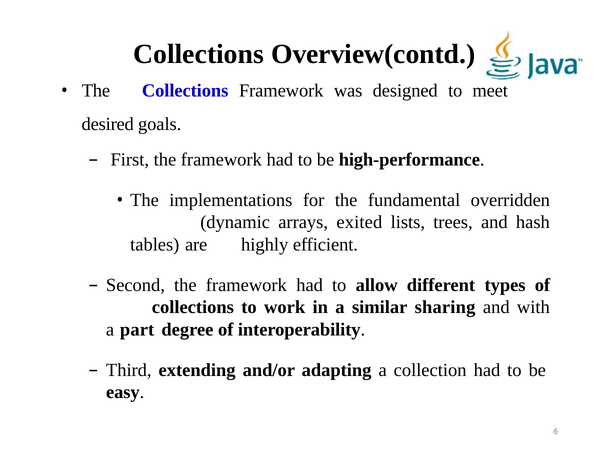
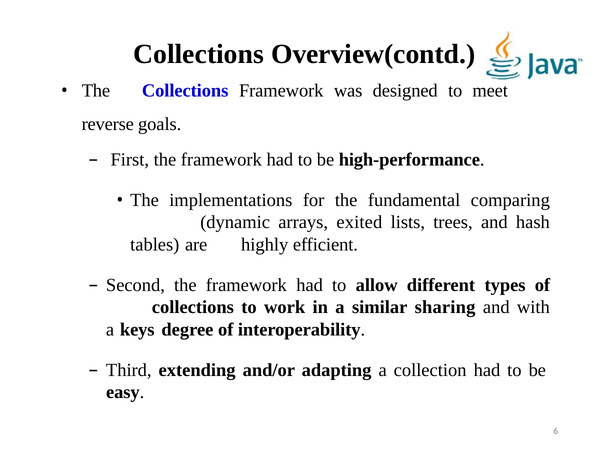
desired: desired -> reverse
overridden: overridden -> comparing
part: part -> keys
